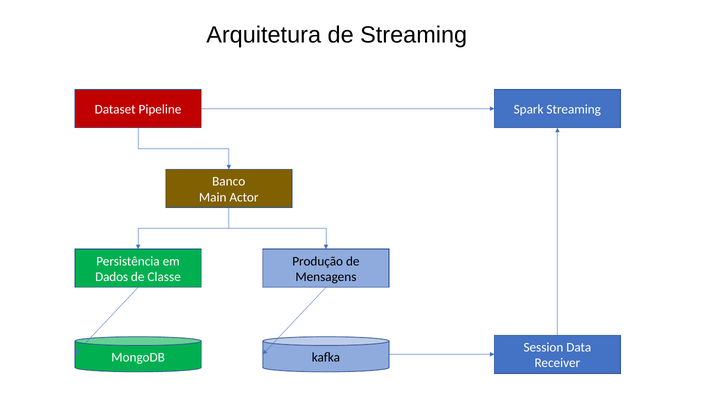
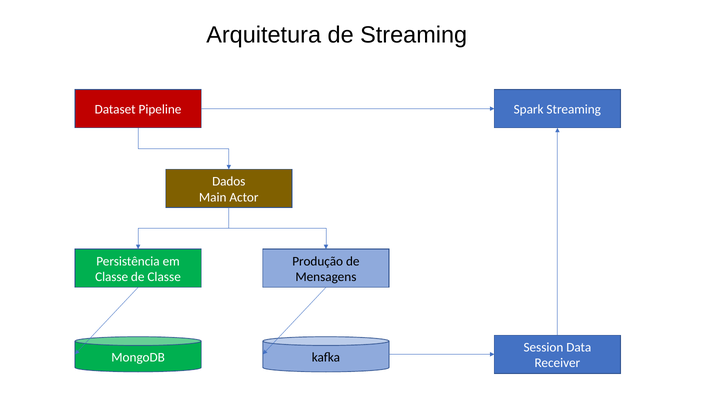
Banco: Banco -> Dados
Dados at (112, 277): Dados -> Classe
